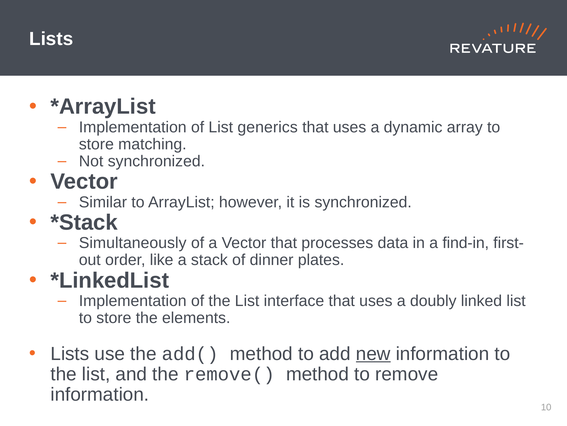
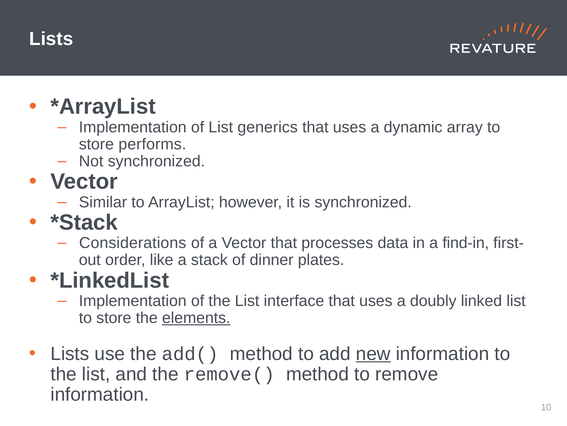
matching: matching -> performs
Simultaneously: Simultaneously -> Considerations
elements underline: none -> present
